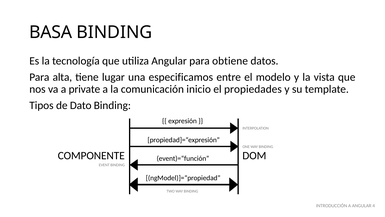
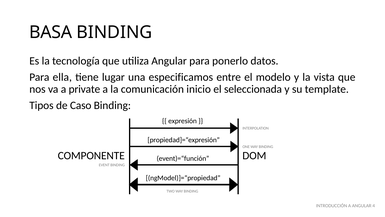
obtiene: obtiene -> ponerlo
alta: alta -> ella
propiedades: propiedades -> seleccionada
Dato: Dato -> Caso
